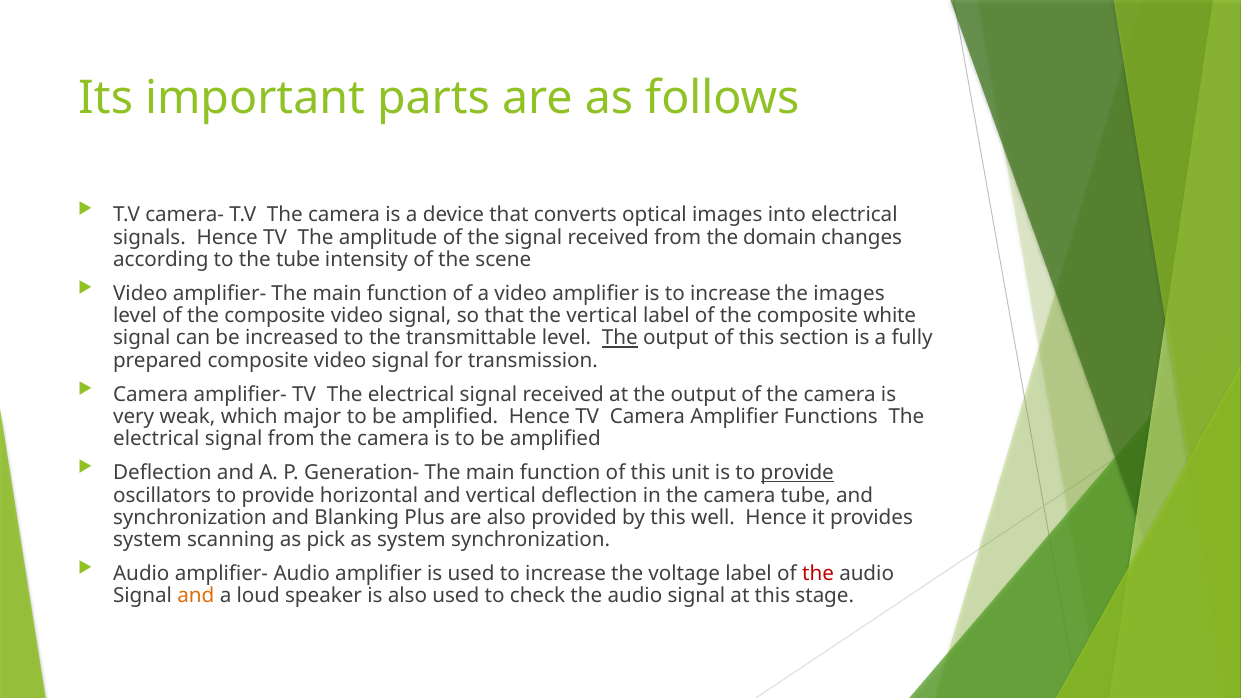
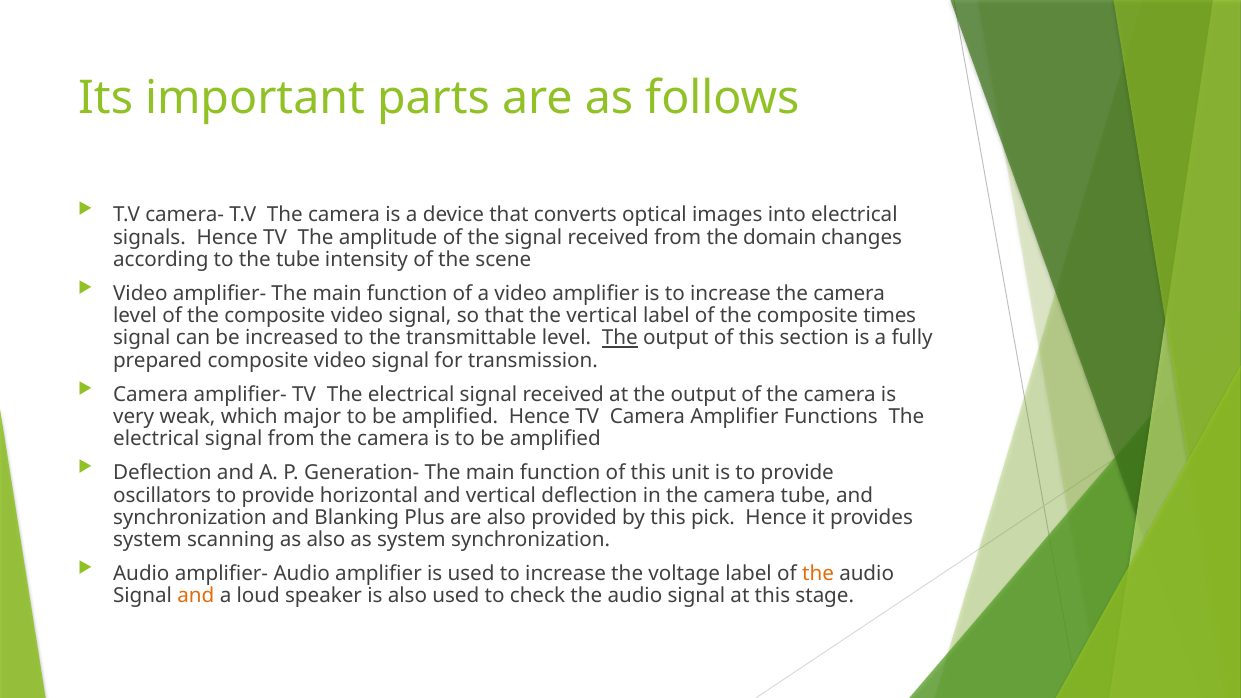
increase the images: images -> camera
white: white -> times
provide at (797, 473) underline: present -> none
well: well -> pick
as pick: pick -> also
the at (818, 574) colour: red -> orange
